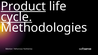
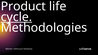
Product underline: present -> none
